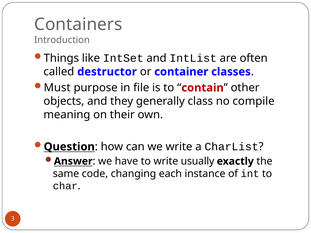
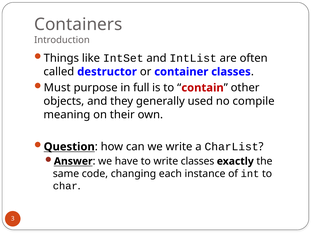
file: file -> full
class: class -> used
write usually: usually -> classes
